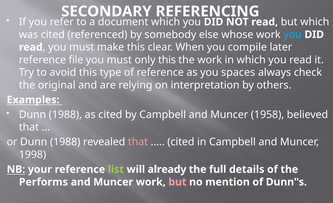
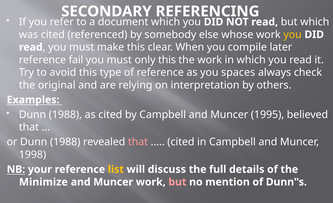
you at (293, 35) colour: light blue -> yellow
file: file -> fail
1958: 1958 -> 1995
list colour: light green -> yellow
already: already -> discuss
Performs: Performs -> Minimize
